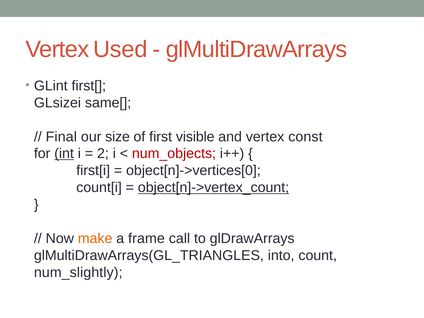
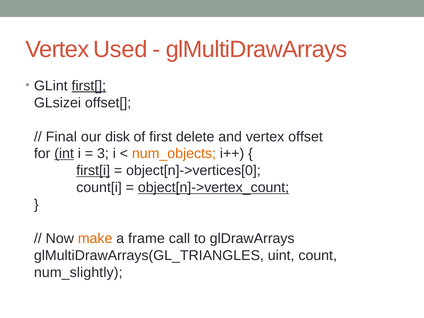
first[ underline: none -> present
same[: same[ -> offset[
size: size -> disk
visible: visible -> delete
const: const -> offset
2: 2 -> 3
num_objects colour: red -> orange
first[i underline: none -> present
into: into -> uint
